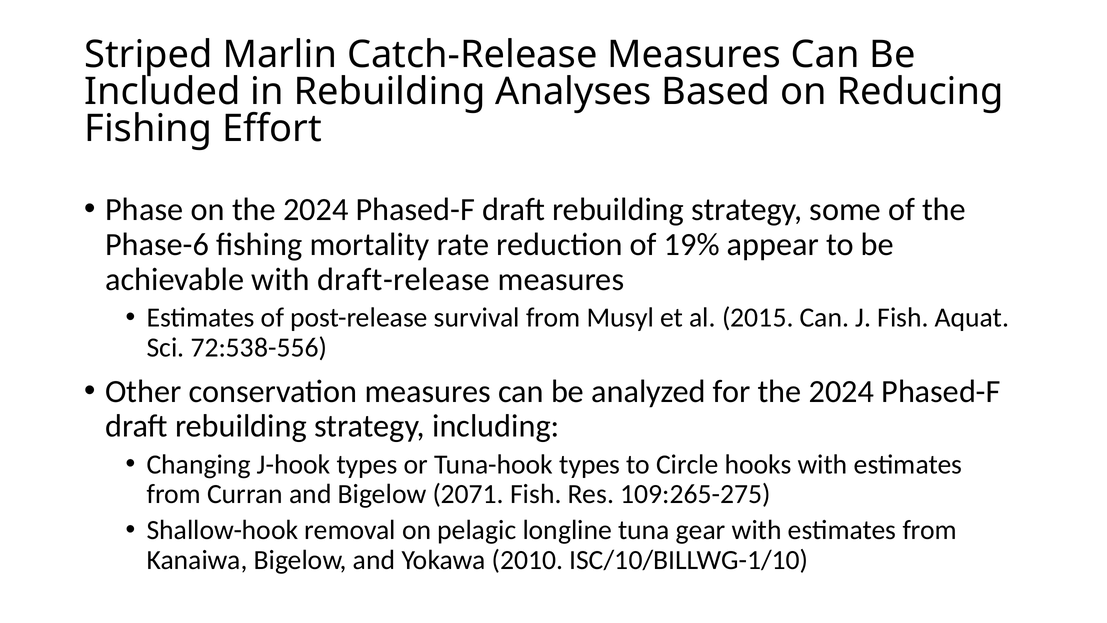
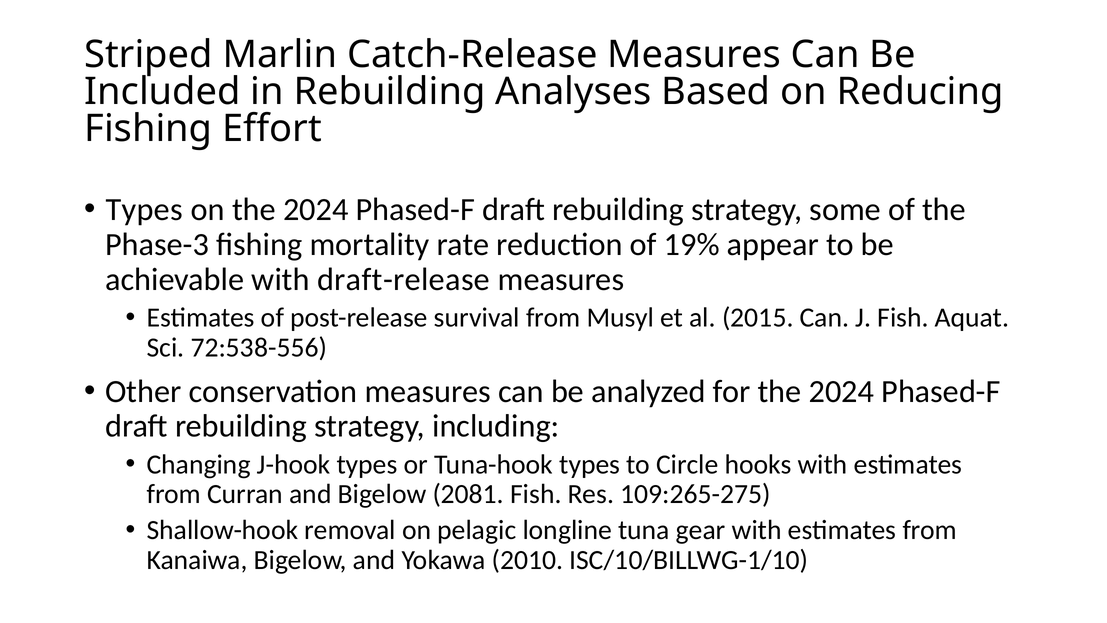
Phase at (144, 209): Phase -> Types
Phase-6: Phase-6 -> Phase-3
2071: 2071 -> 2081
